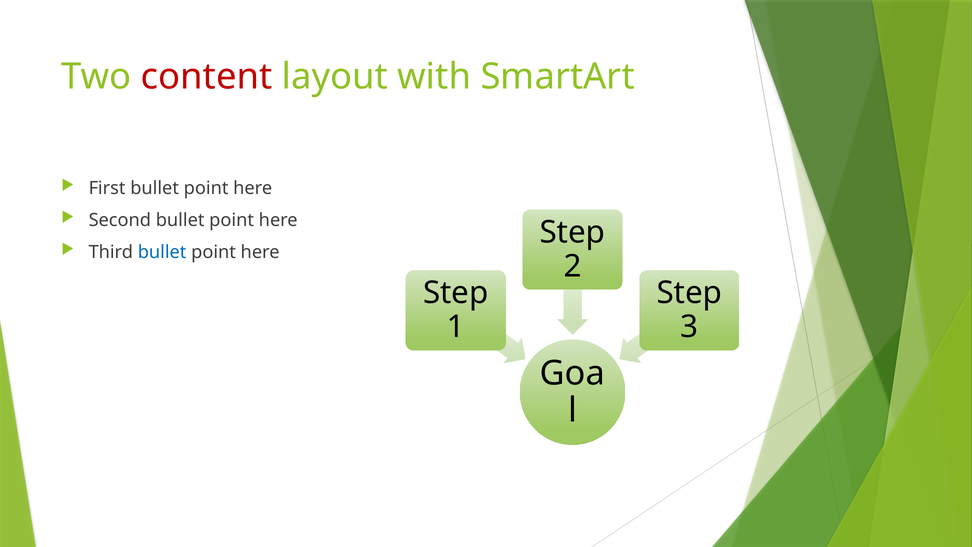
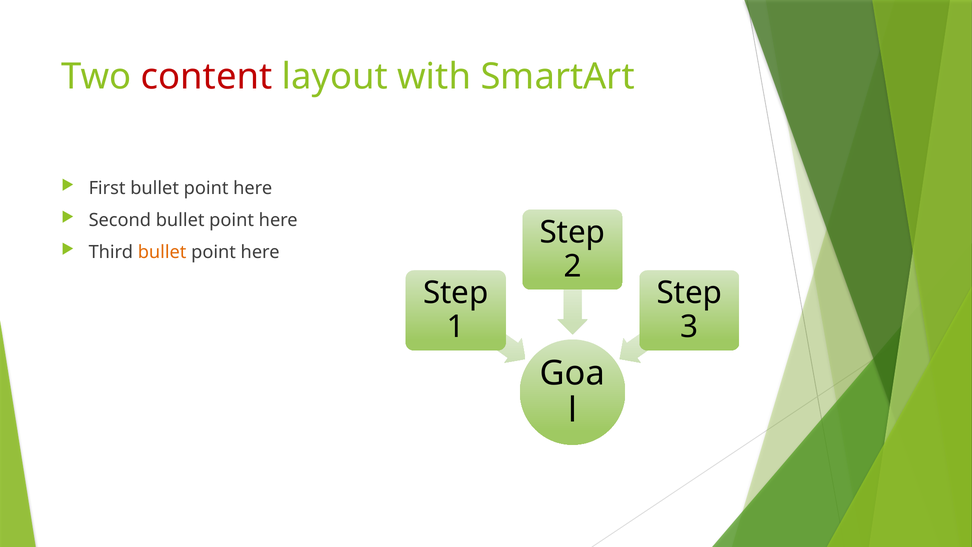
bullet at (162, 252) colour: blue -> orange
